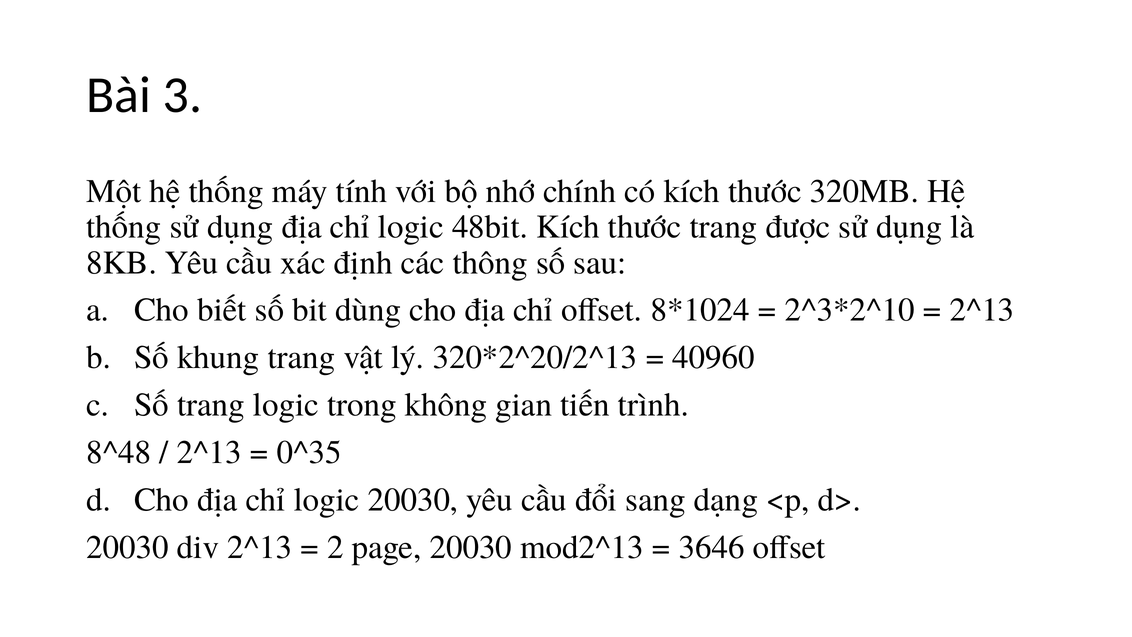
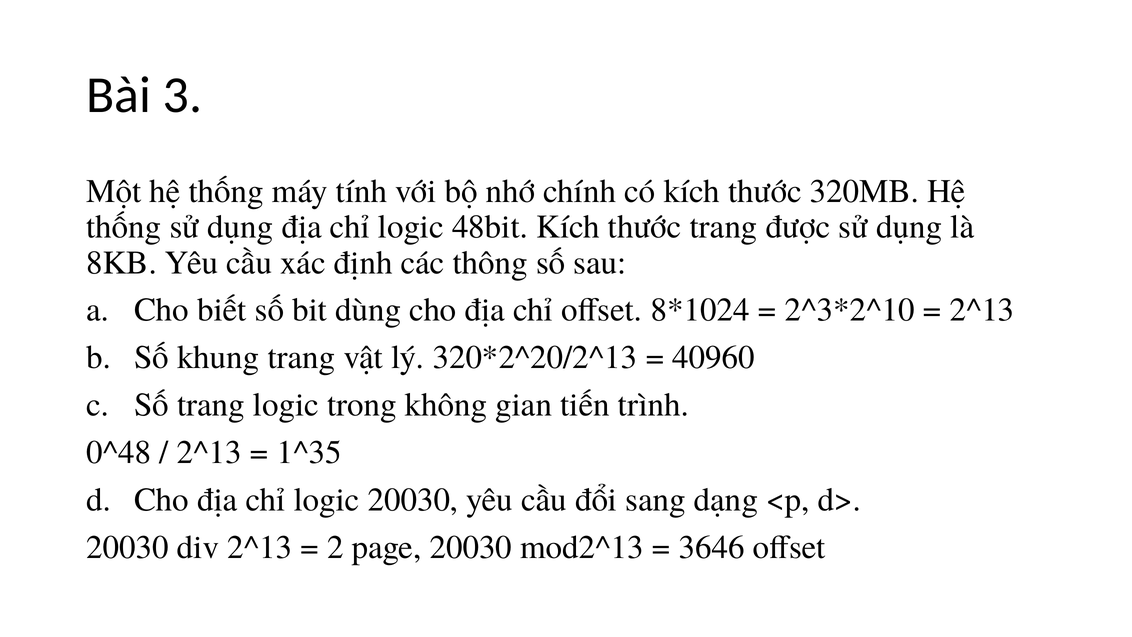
8^48: 8^48 -> 0^48
0^35: 0^35 -> 1^35
